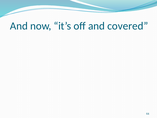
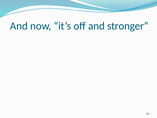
covered: covered -> stronger
